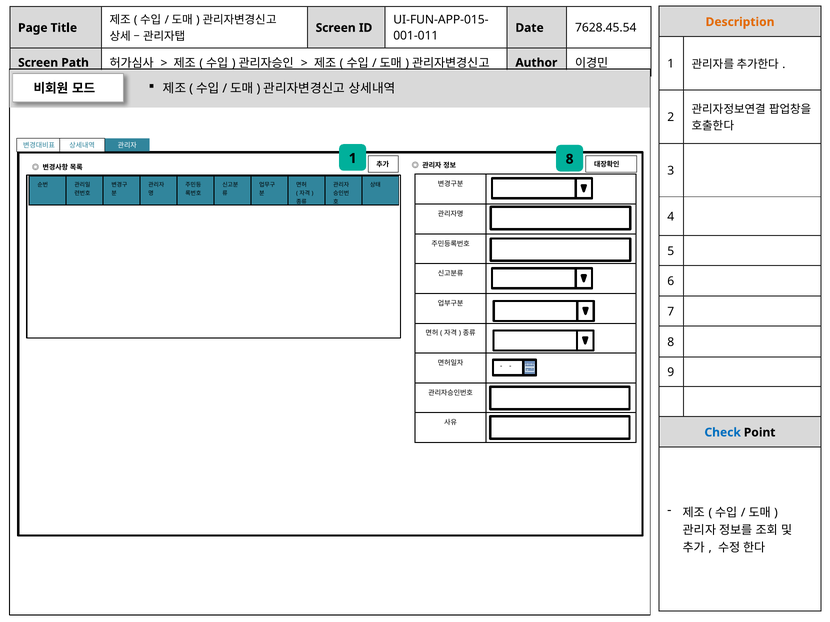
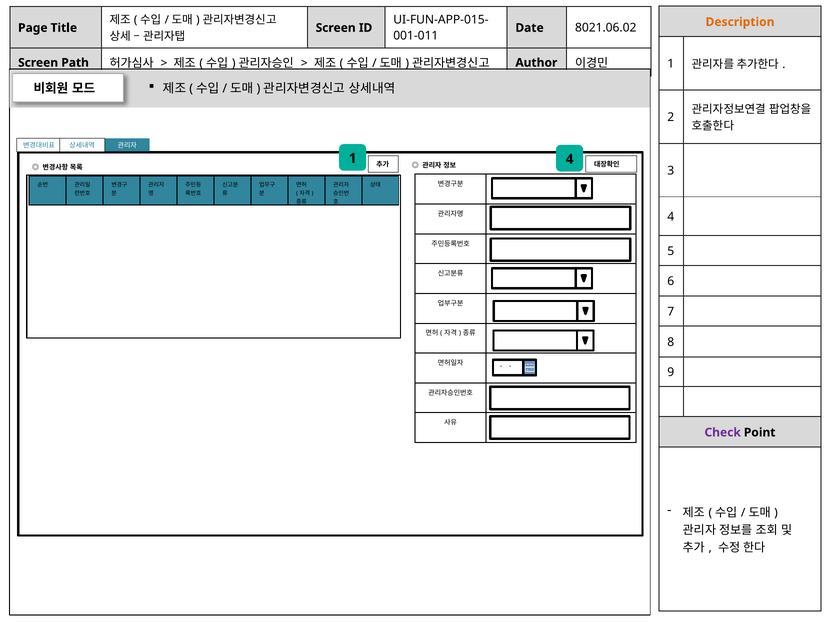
7628.45.54: 7628.45.54 -> 8021.06.02
1 8: 8 -> 4
Check colour: blue -> purple
